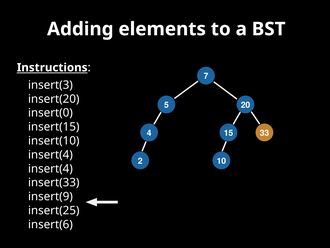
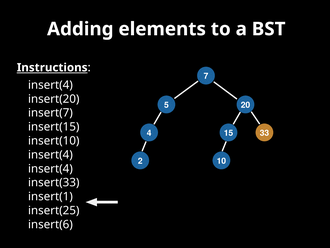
insert(3 at (50, 85): insert(3 -> insert(4
insert(0: insert(0 -> insert(7
insert(9: insert(9 -> insert(1
